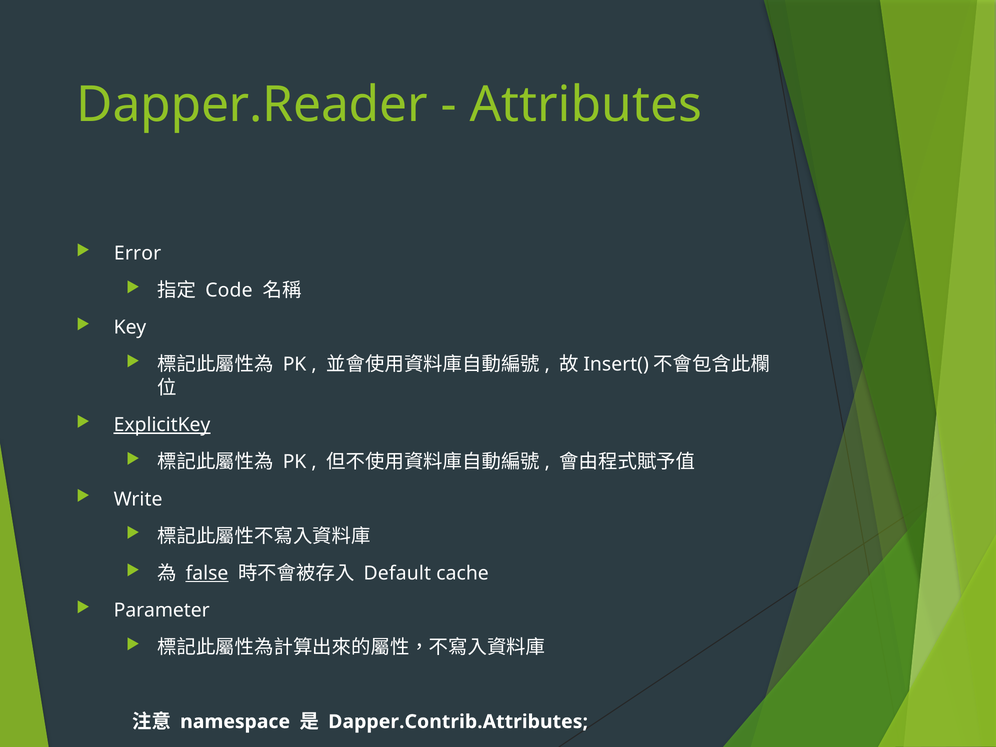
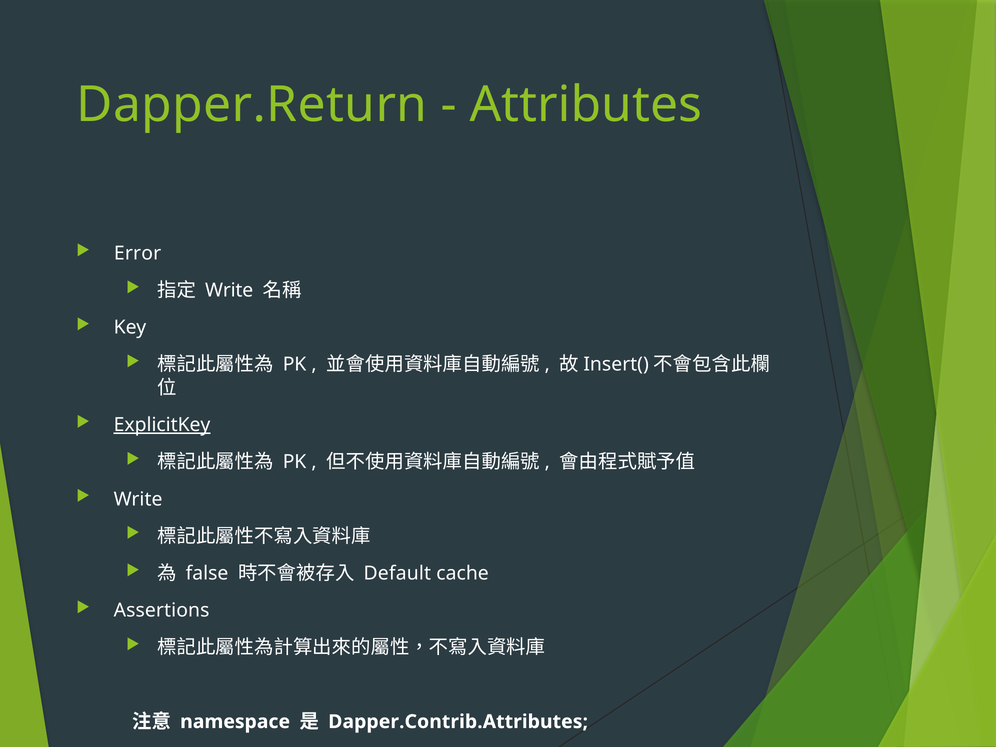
Dapper.Reader: Dapper.Reader -> Dapper.Return
Code at (229, 290): Code -> Write
false underline: present -> none
Parameter: Parameter -> Assertions
